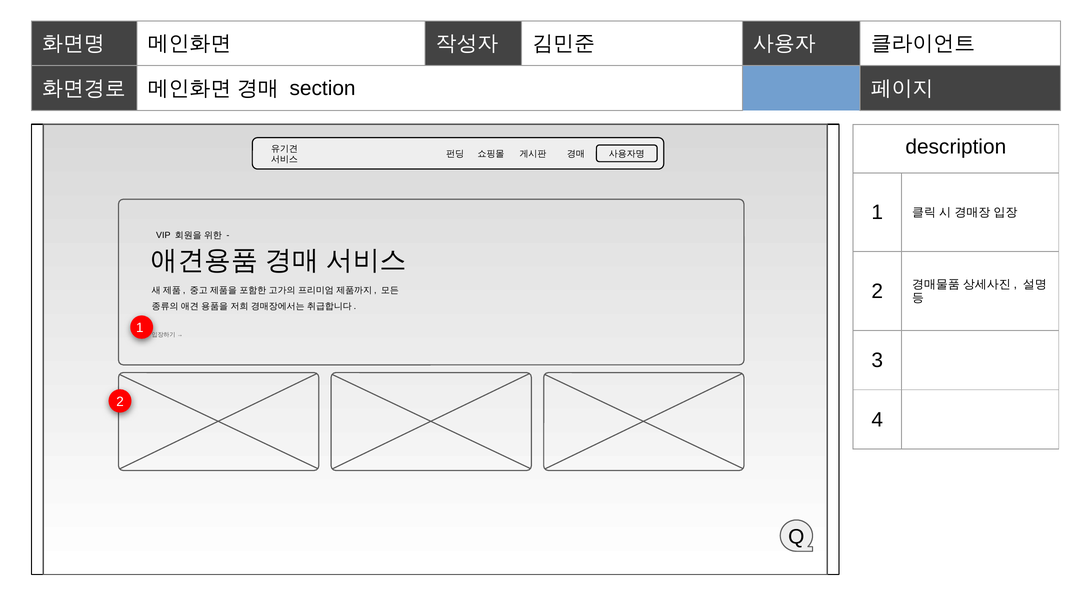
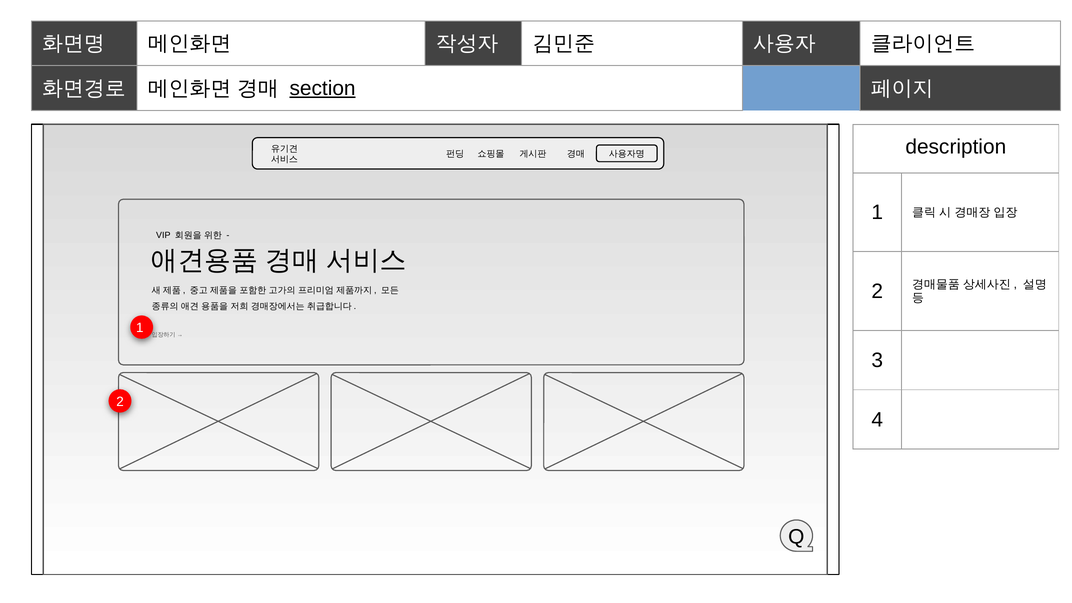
section underline: none -> present
